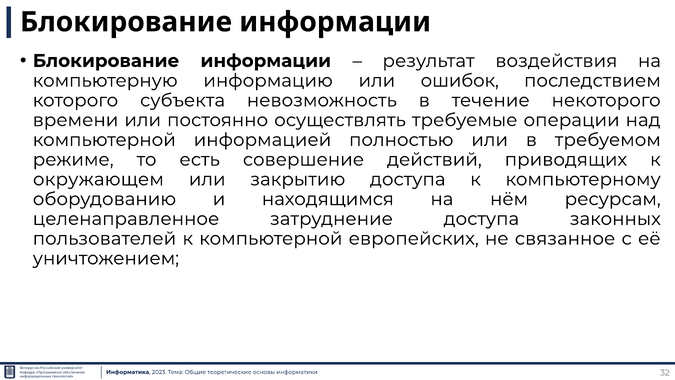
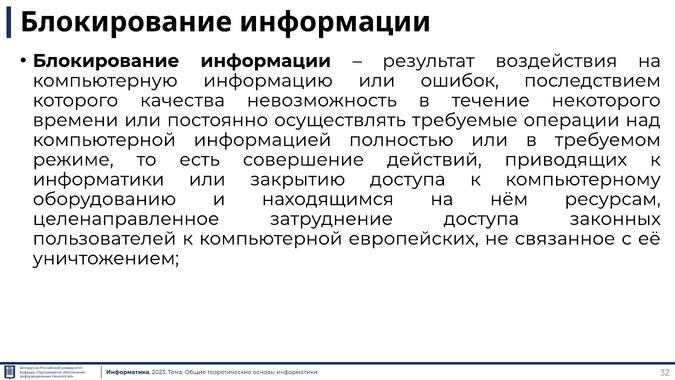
субъекта: субъекта -> качества
окружающем at (98, 179): окружающем -> информатики
